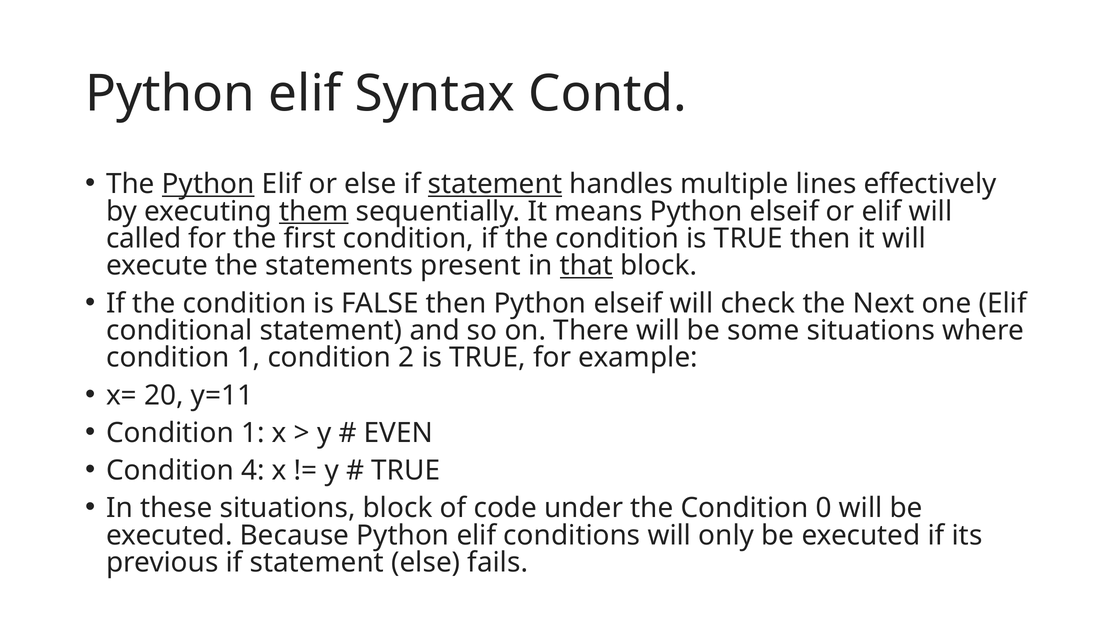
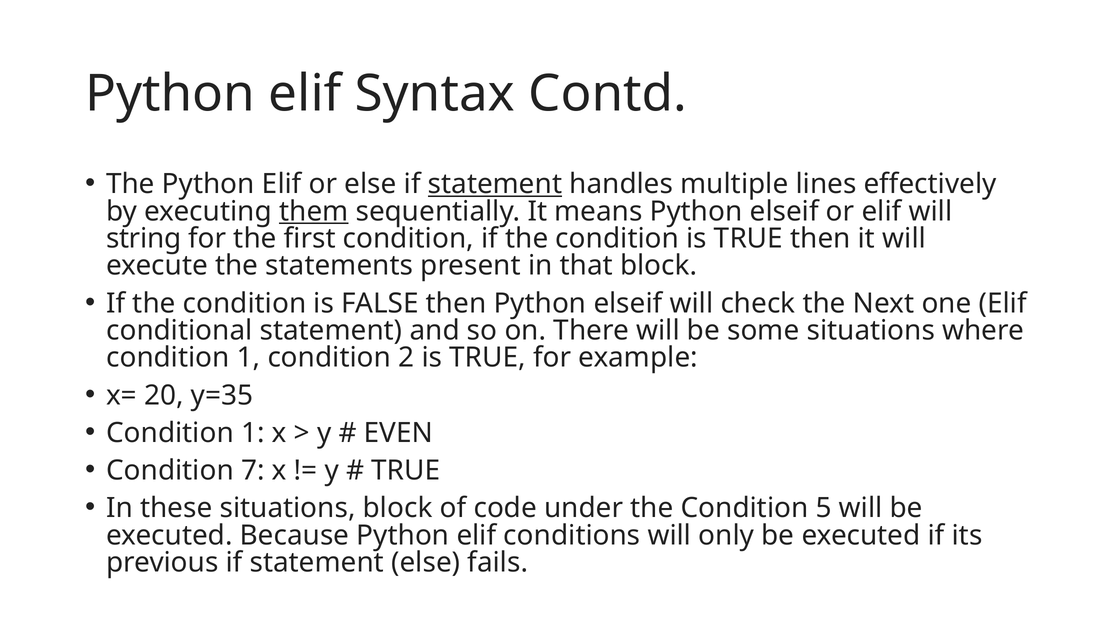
Python at (208, 184) underline: present -> none
called: called -> string
that underline: present -> none
y=11: y=11 -> y=35
4: 4 -> 7
0: 0 -> 5
